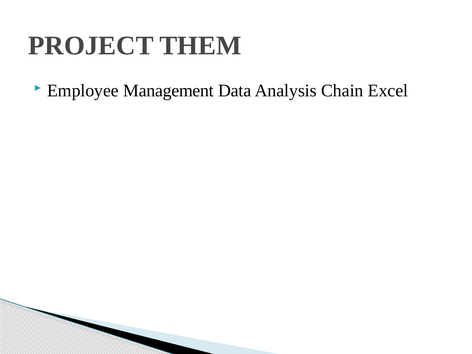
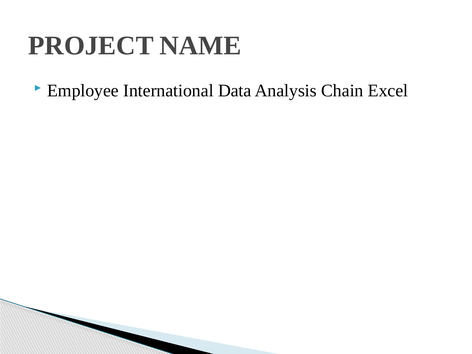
THEM: THEM -> NAME
Management: Management -> International
